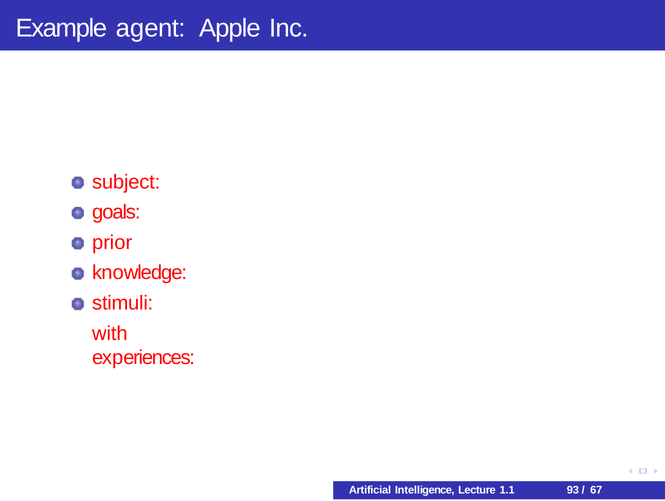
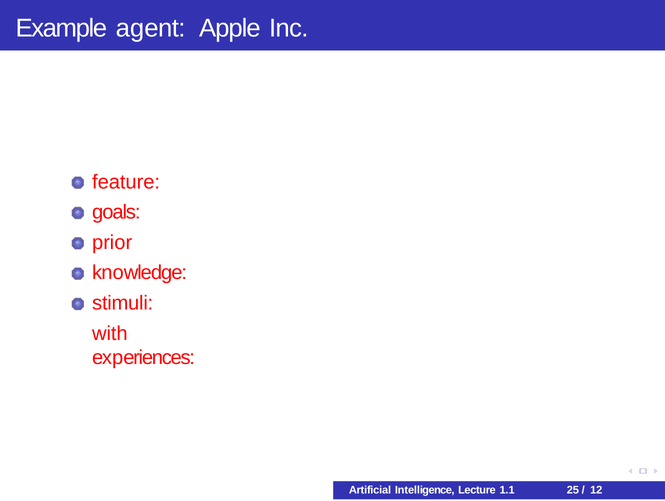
subject: subject -> feature
93: 93 -> 25
67: 67 -> 12
